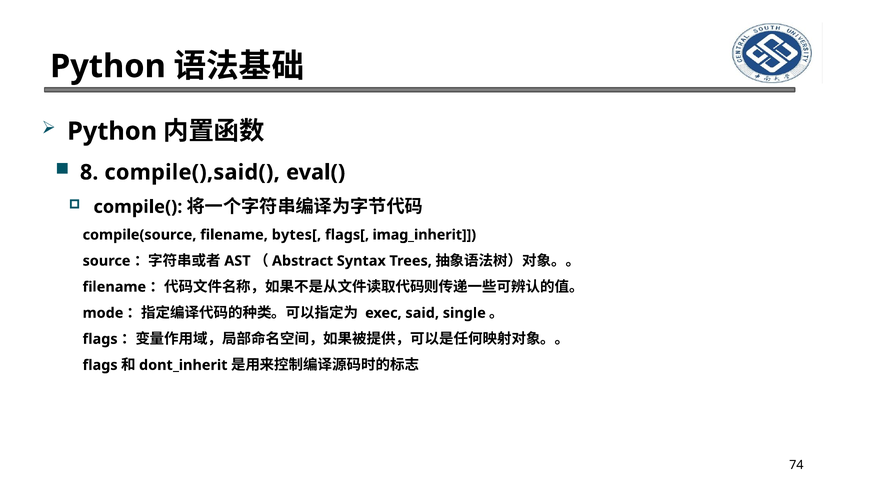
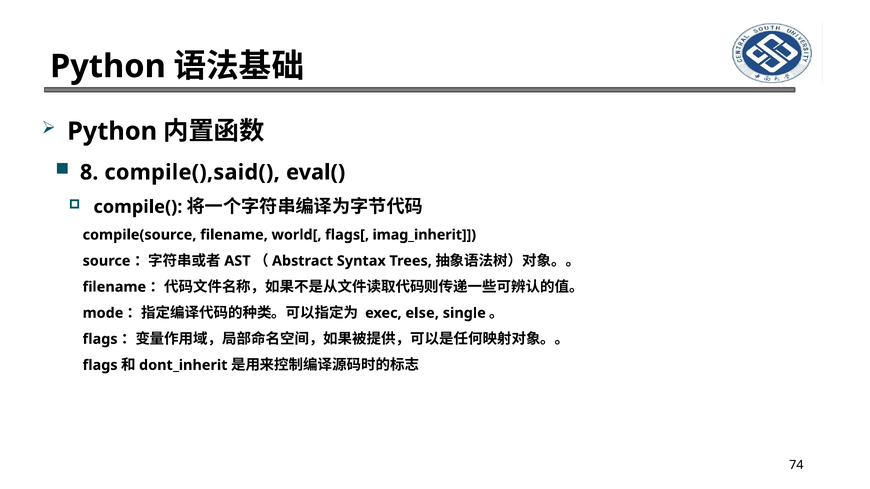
bytes[: bytes[ -> world[
said: said -> else
